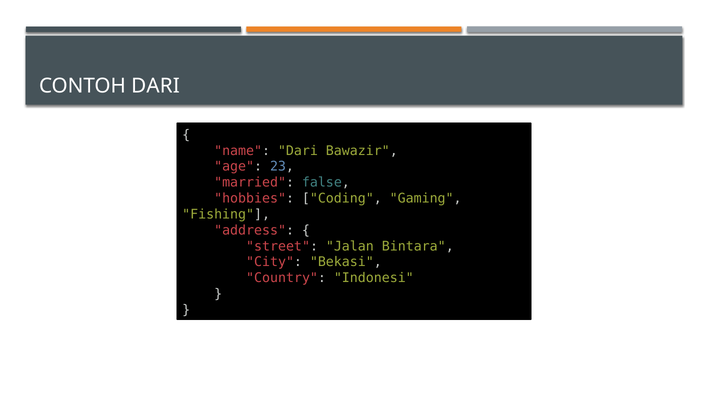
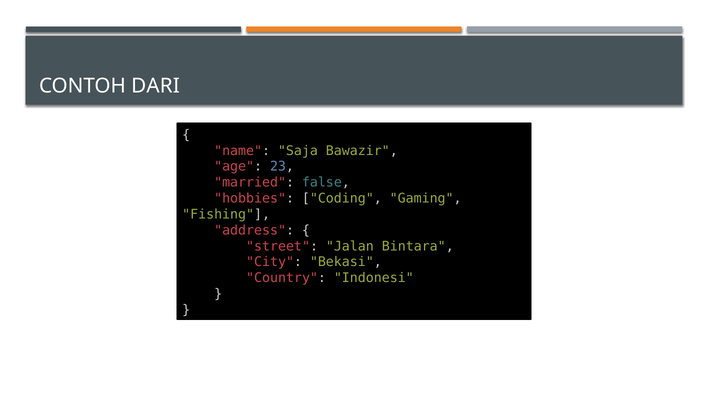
name Dari: Dari -> Saja
